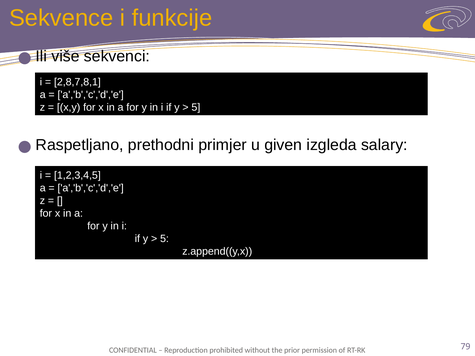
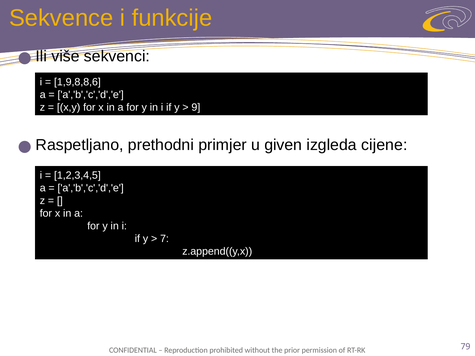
2,8,7,8,1: 2,8,7,8,1 -> 1,9,8,8,6
5 at (196, 107): 5 -> 9
salary: salary -> cijene
5 at (164, 239): 5 -> 7
